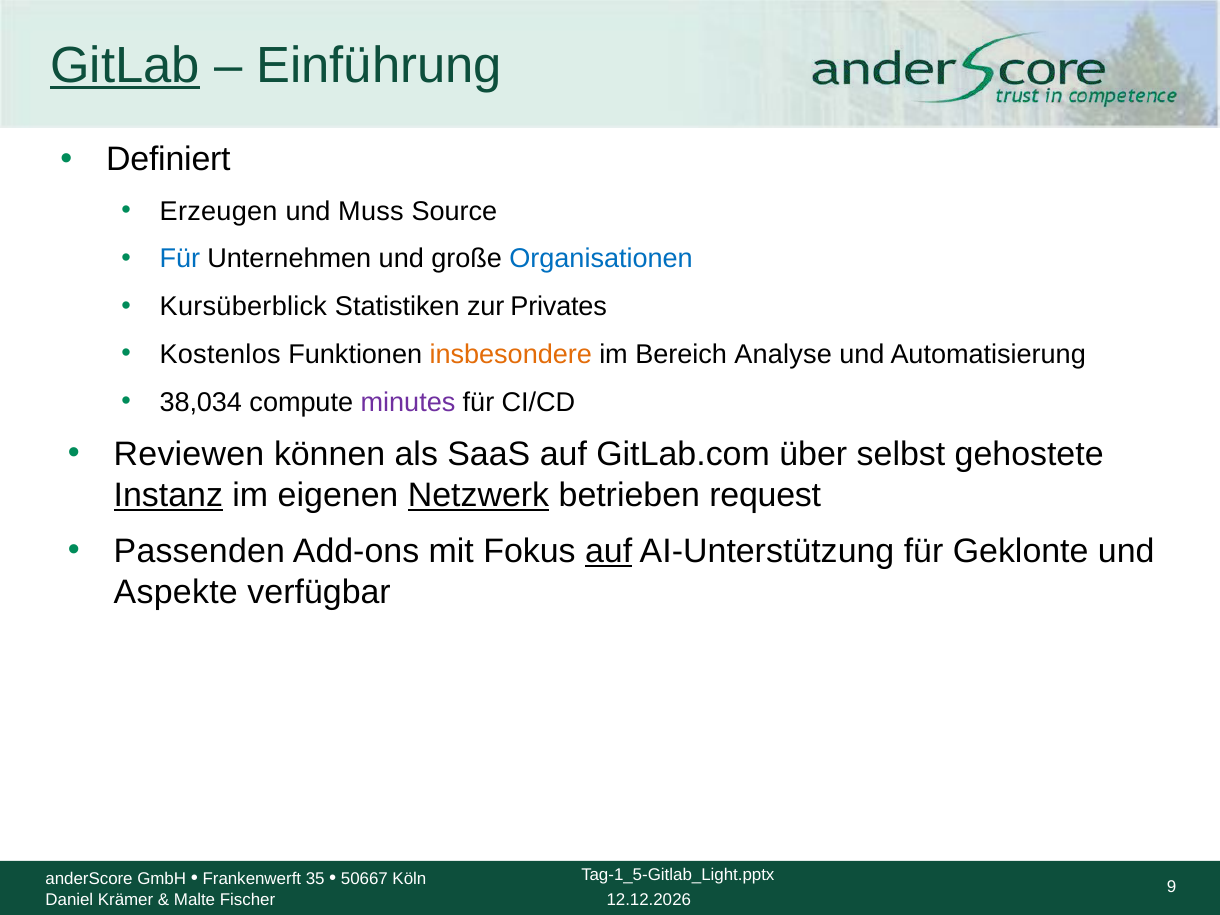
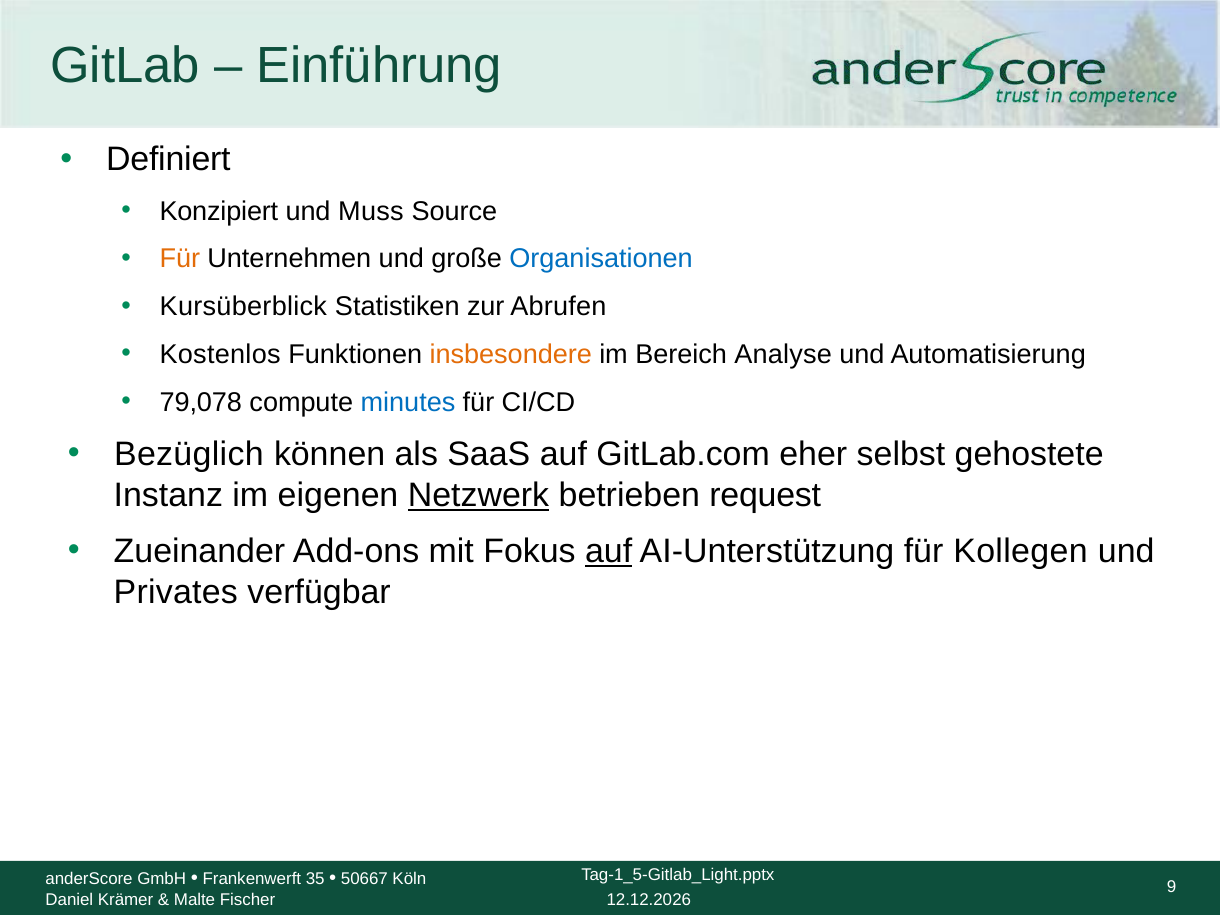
GitLab underline: present -> none
Erzeugen: Erzeugen -> Konzipiert
Für at (180, 259) colour: blue -> orange
Privates: Privates -> Abrufen
38,034: 38,034 -> 79,078
minutes colour: purple -> blue
Reviewen: Reviewen -> Bezüglich
über: über -> eher
Instanz underline: present -> none
Passenden: Passenden -> Zueinander
Geklonte: Geklonte -> Kollegen
Aspekte: Aspekte -> Privates
